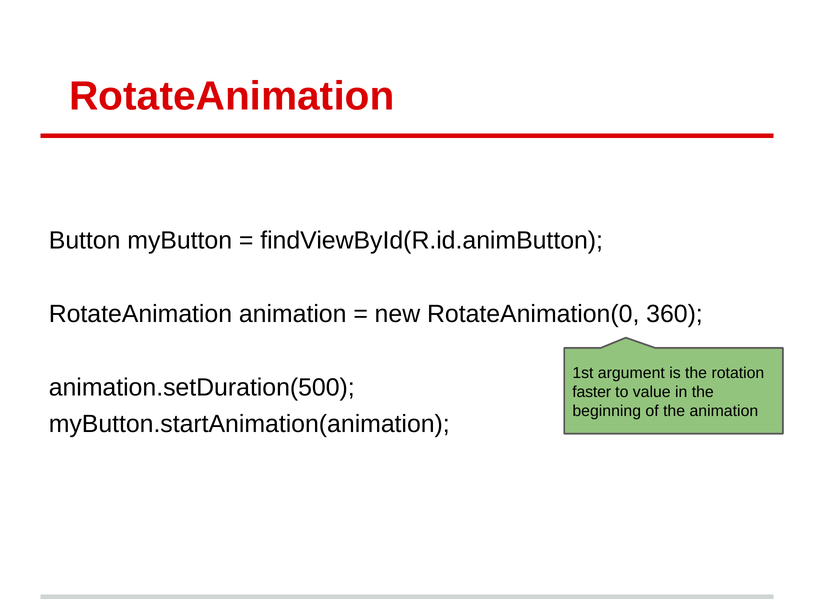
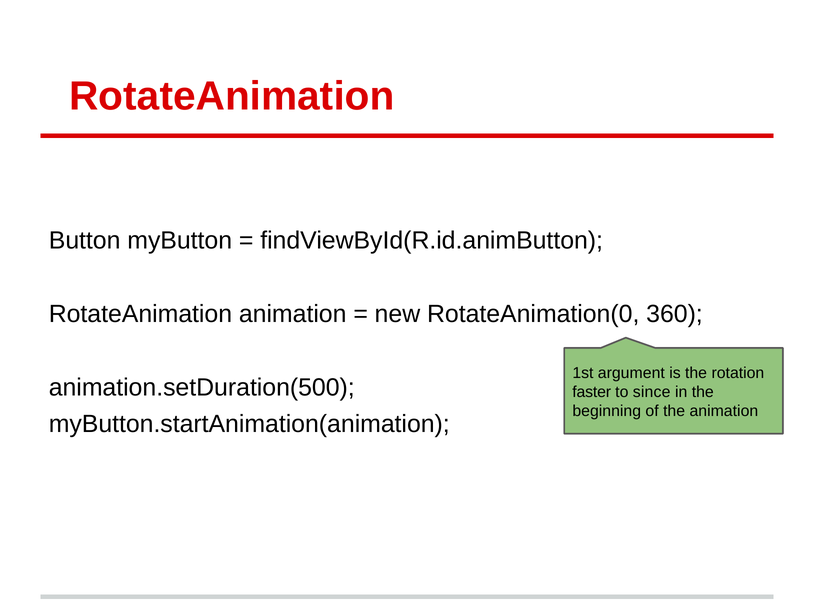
value: value -> since
